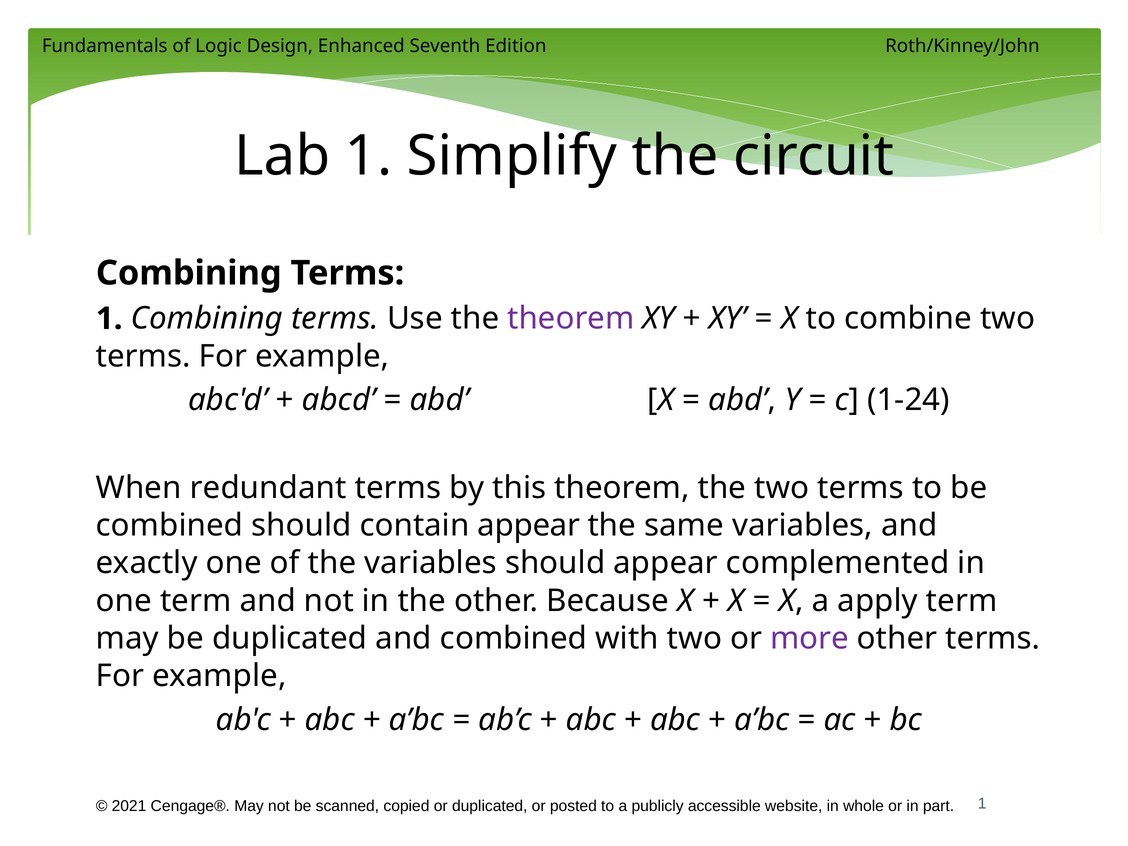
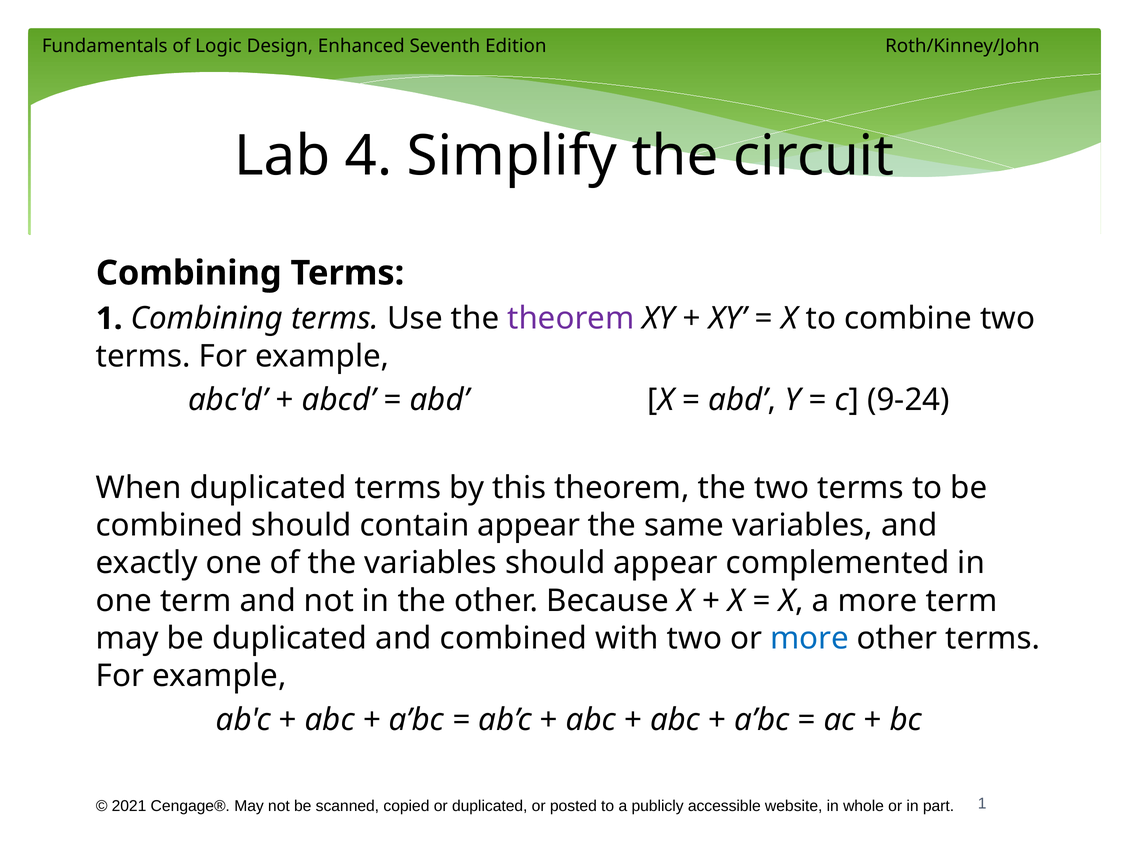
Lab 1: 1 -> 4
1-24: 1-24 -> 9-24
When redundant: redundant -> duplicated
a apply: apply -> more
more at (810, 638) colour: purple -> blue
